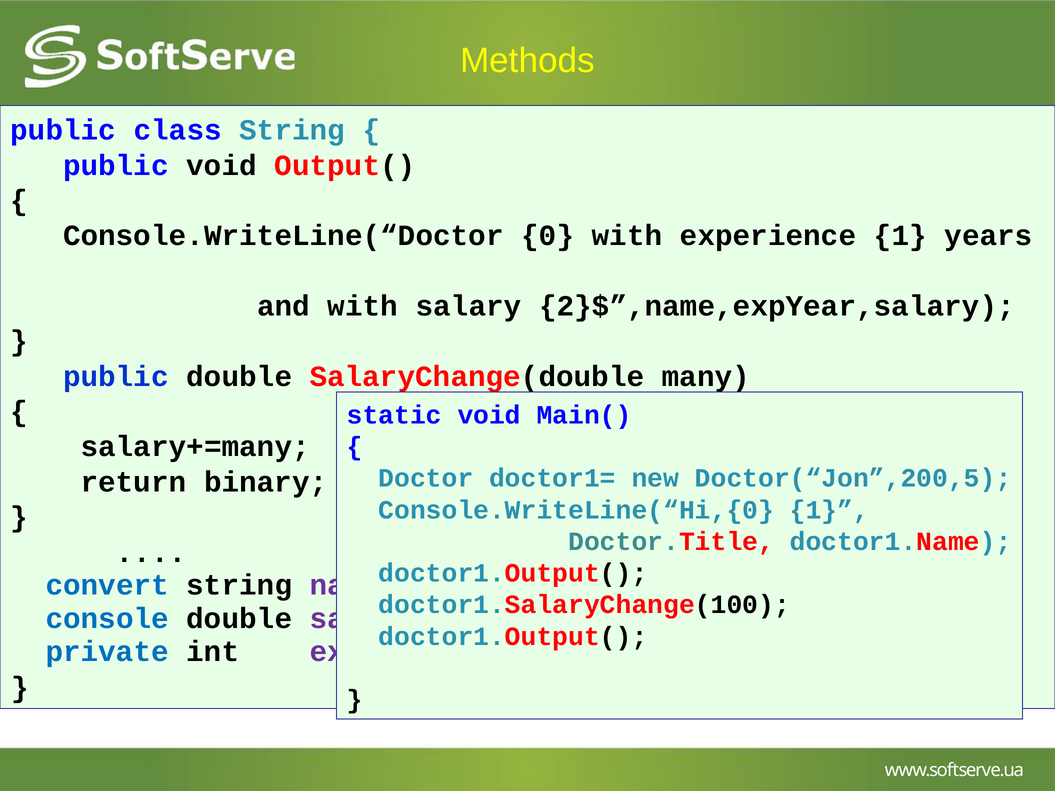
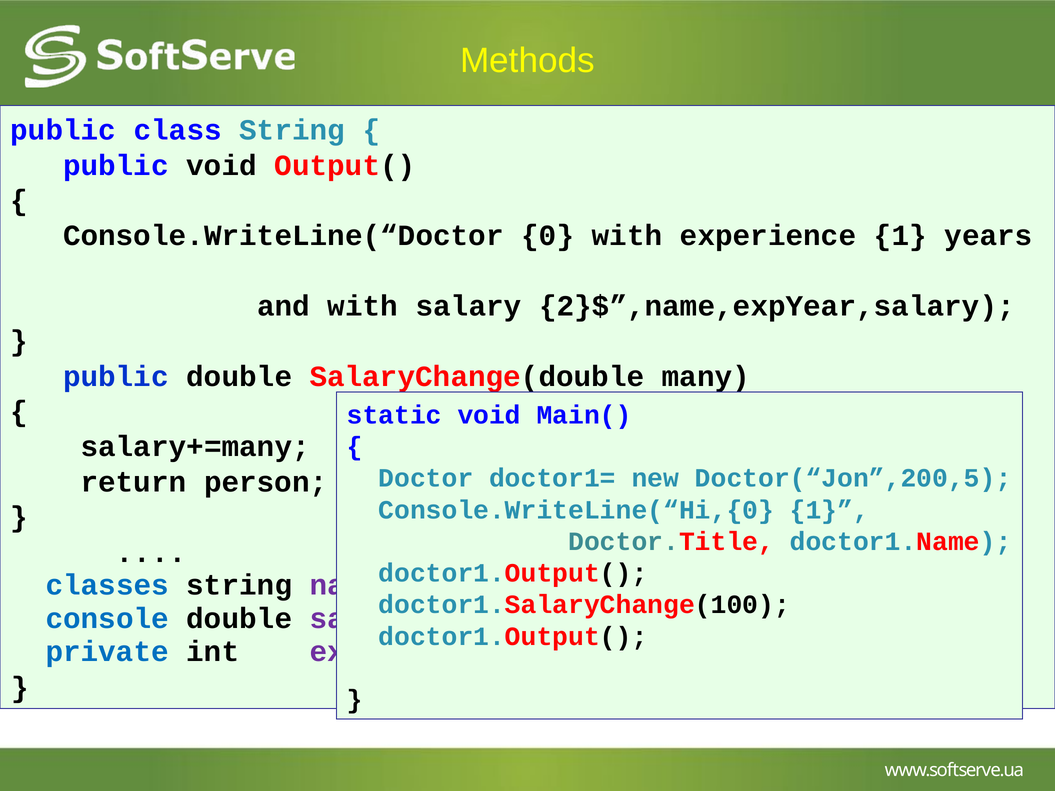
binary: binary -> person
convert: convert -> classes
